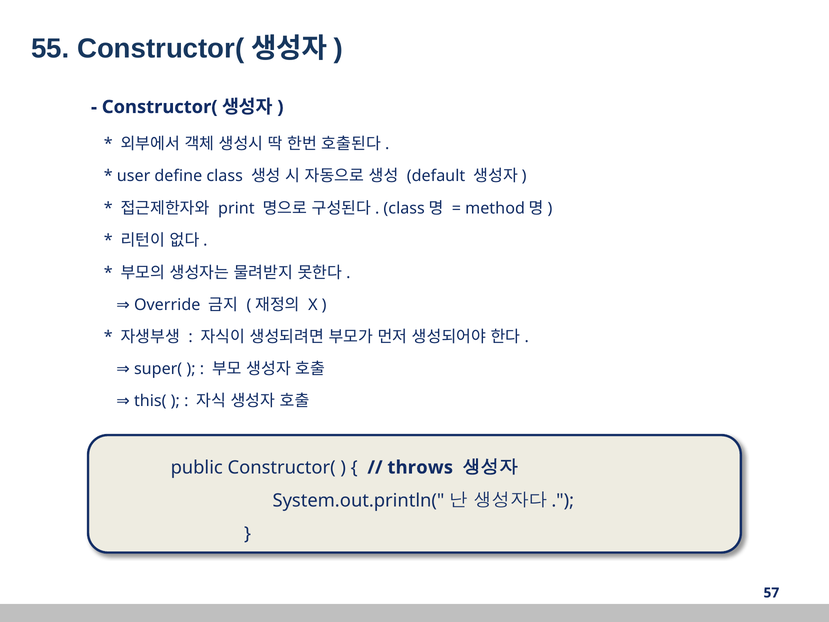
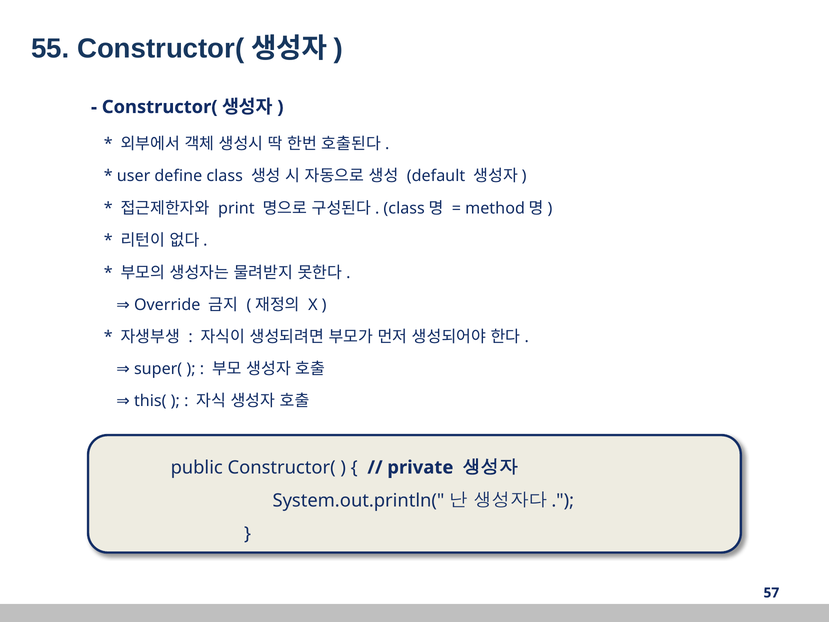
throws: throws -> private
